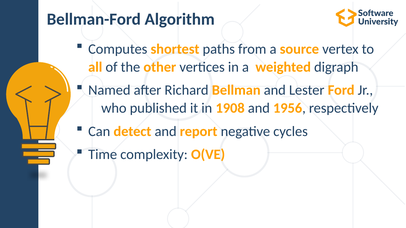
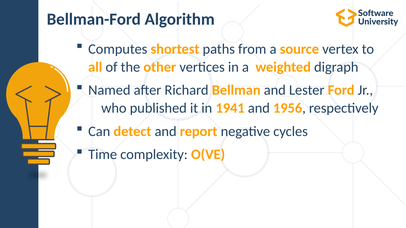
1908: 1908 -> 1941
